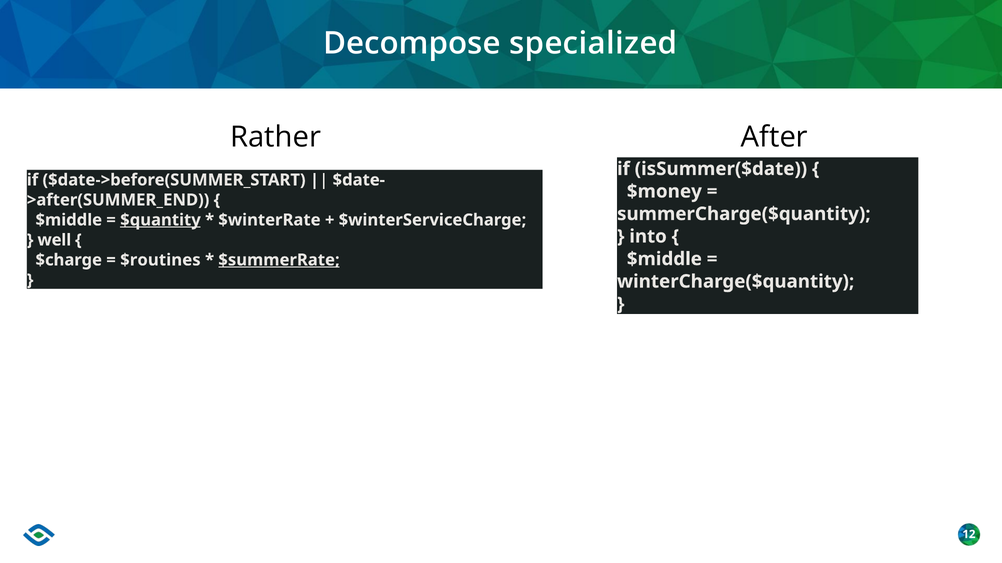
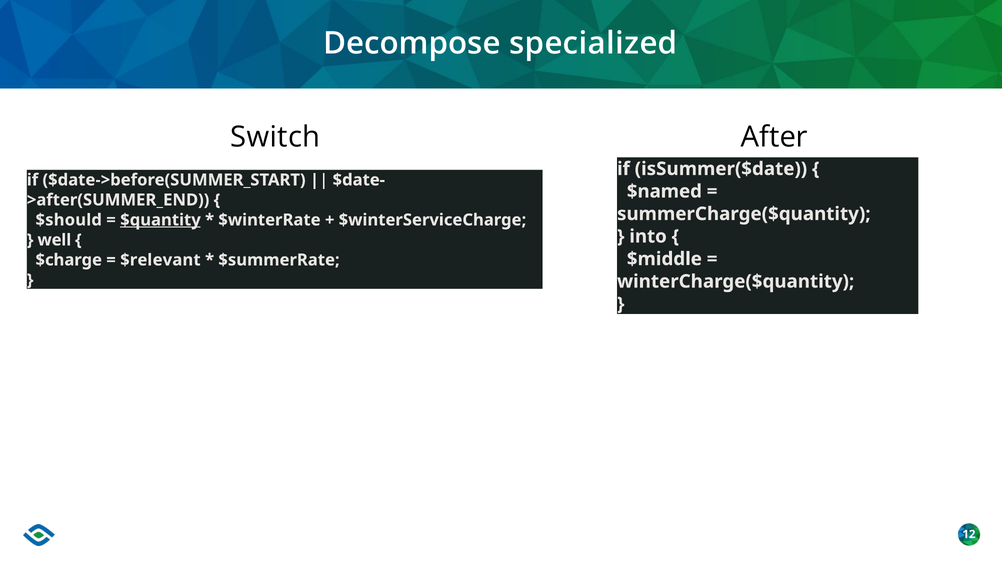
Rather: Rather -> Switch
$money: $money -> $named
$middle at (69, 220): $middle -> $should
$routines: $routines -> $relevant
$summerRate underline: present -> none
